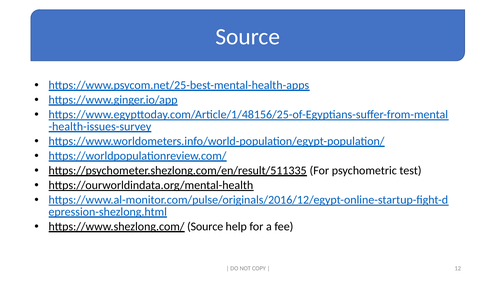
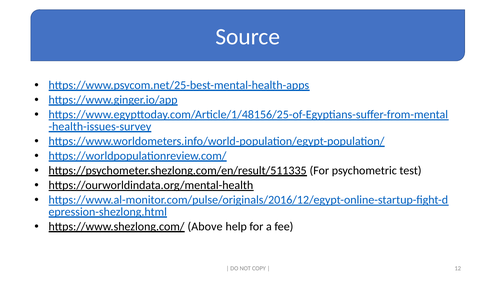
https://www.shezlong.com/ Source: Source -> Above
